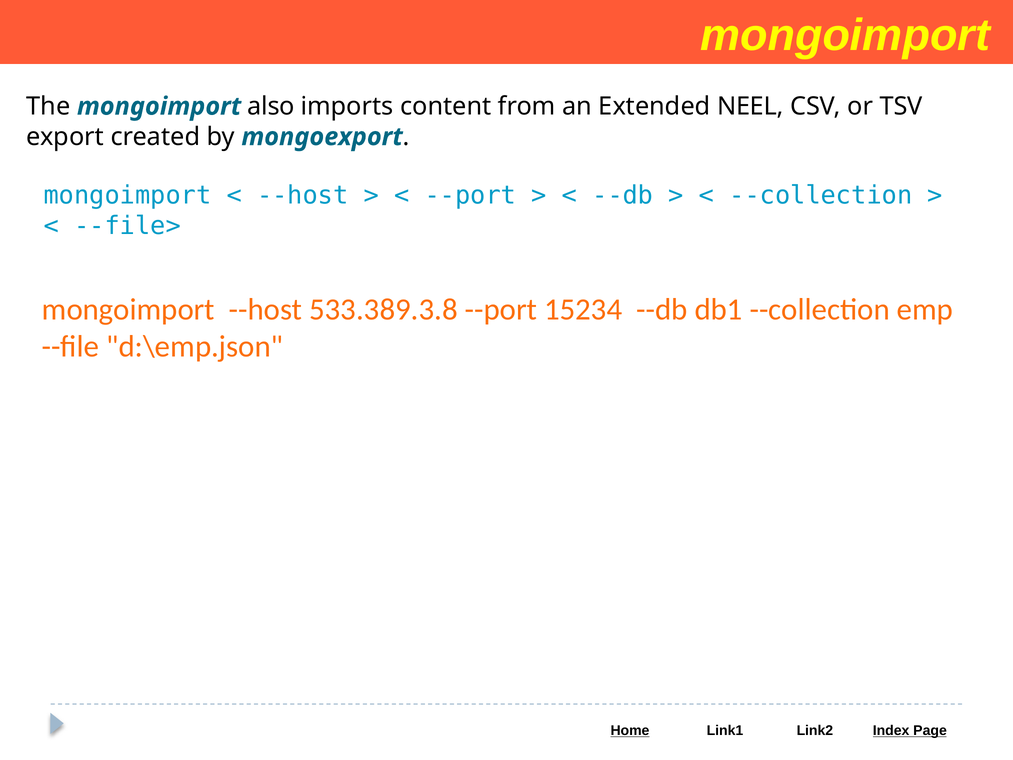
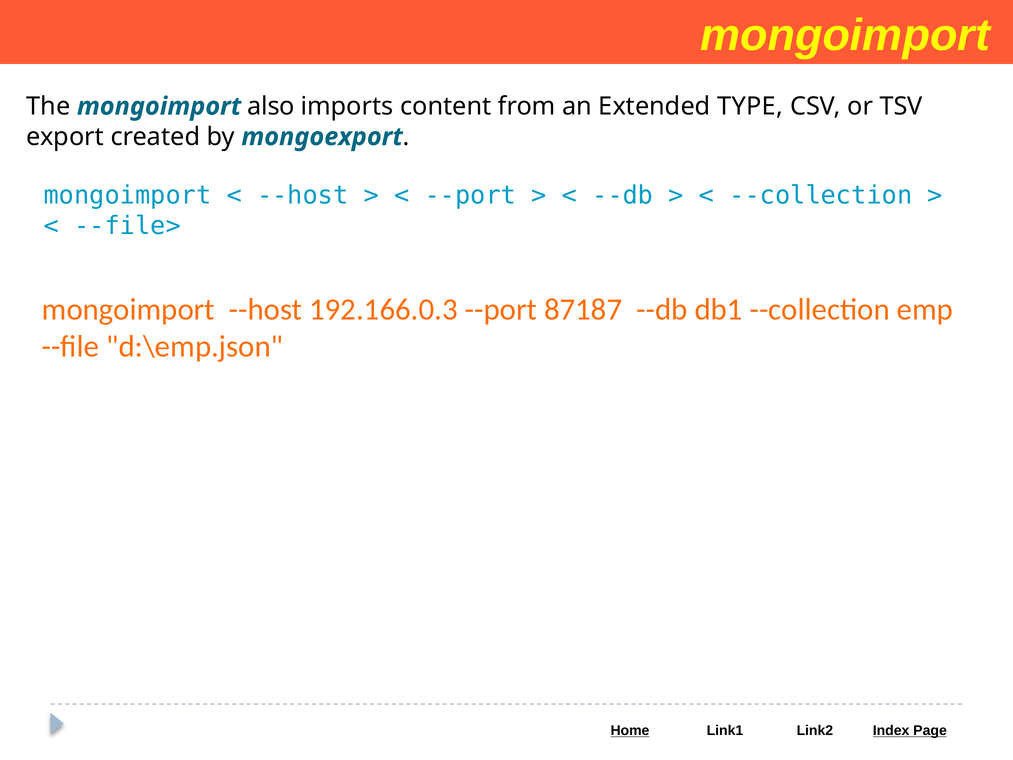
NEEL: NEEL -> TYPE
533.389.3.8: 533.389.3.8 -> 192.166.0.3
15234: 15234 -> 87187
